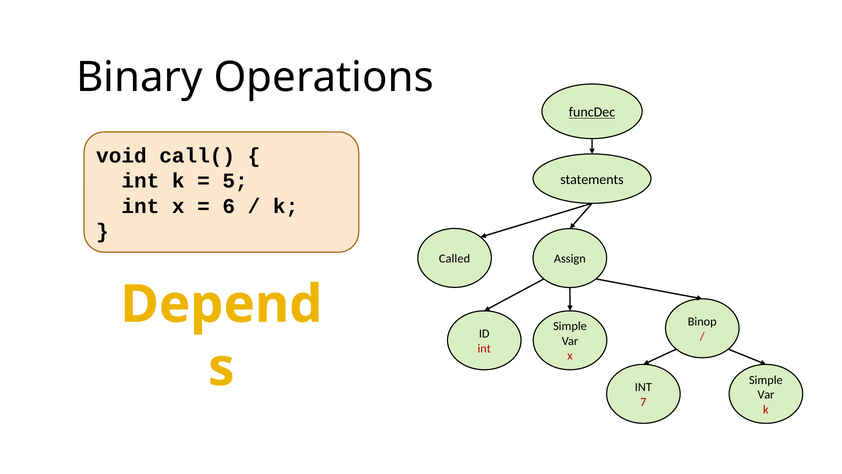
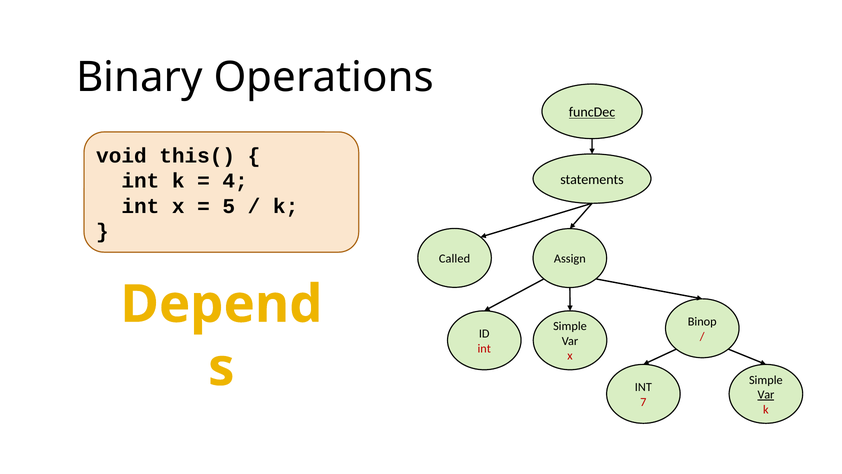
call(: call( -> this(
5: 5 -> 4
6: 6 -> 5
Var at (766, 394) underline: none -> present
